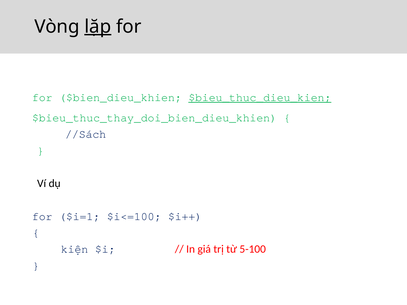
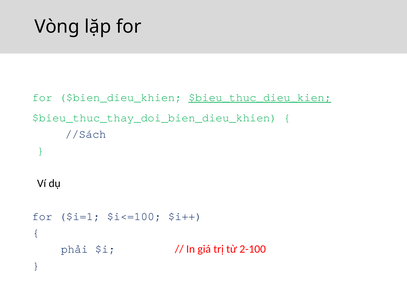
lặp underline: present -> none
kiện: kiện -> phải
5-100: 5-100 -> 2-100
